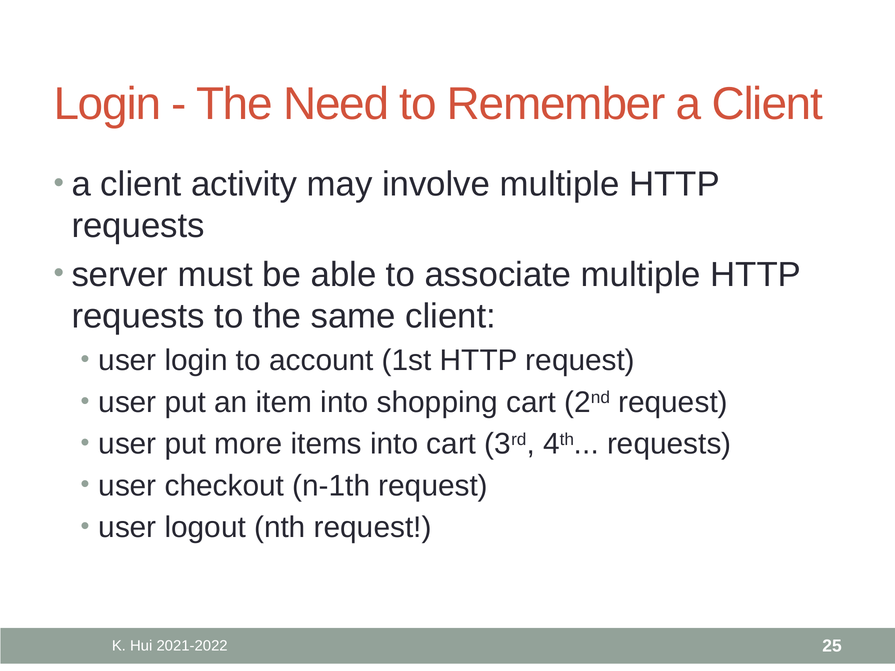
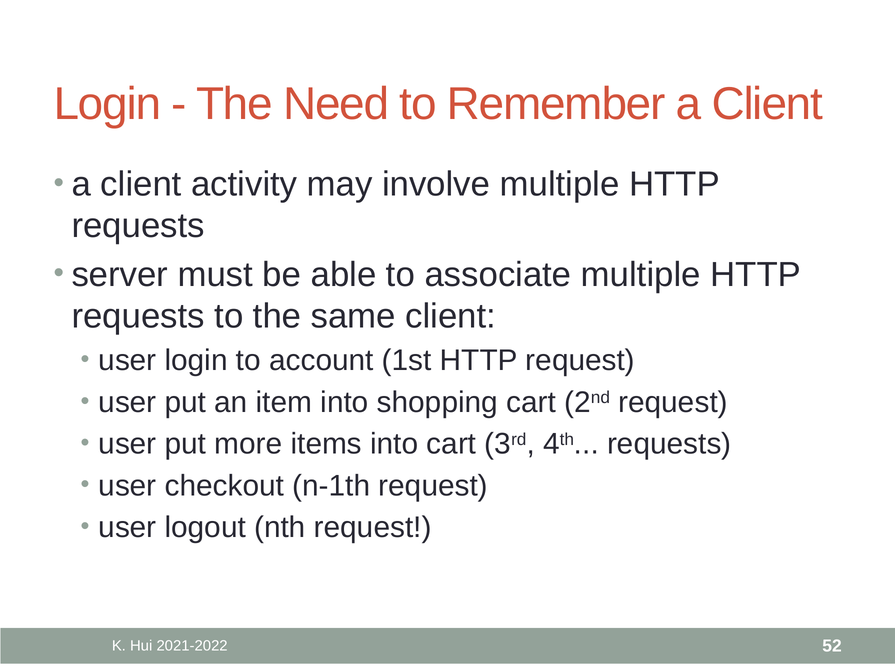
25: 25 -> 52
